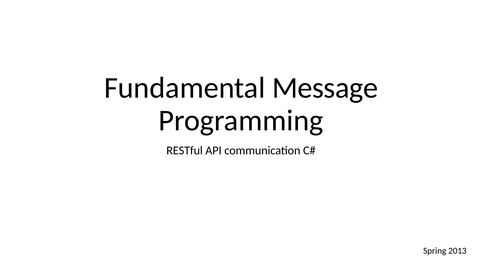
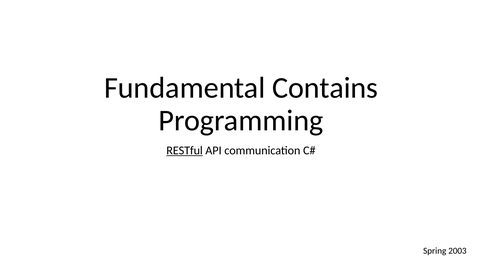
Message: Message -> Contains
RESTful underline: none -> present
2013: 2013 -> 2003
